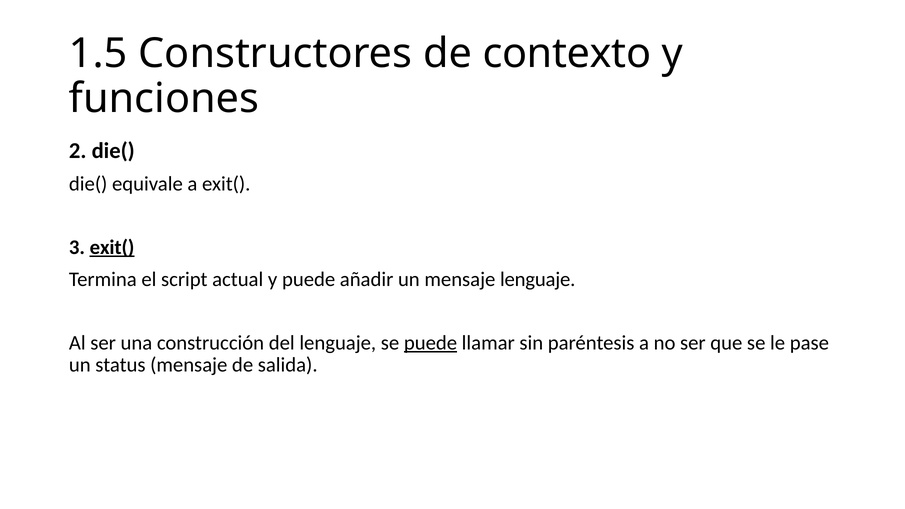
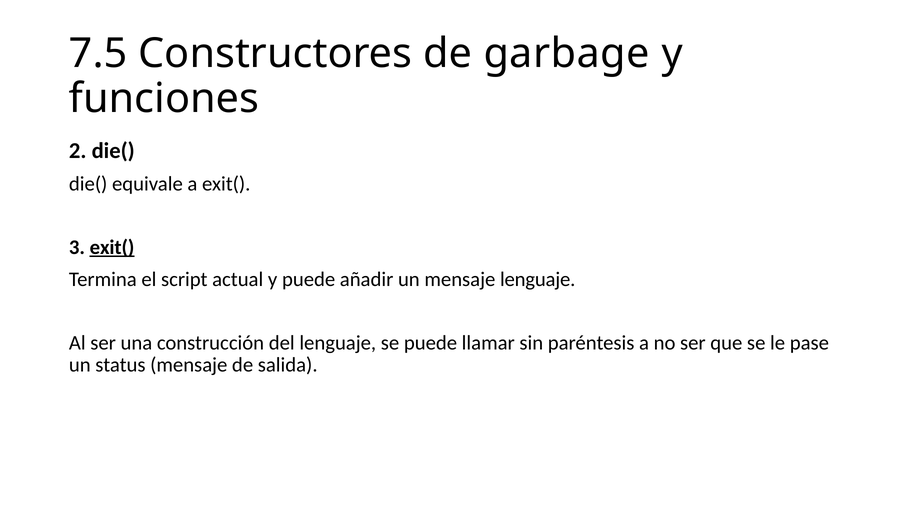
1.5: 1.5 -> 7.5
contexto: contexto -> garbage
puede at (431, 343) underline: present -> none
